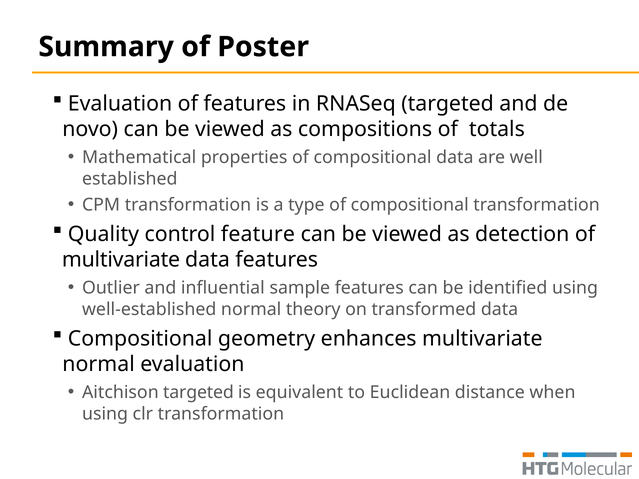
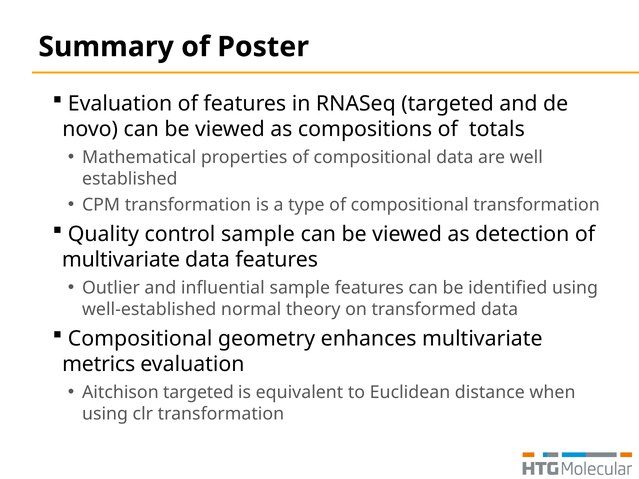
control feature: feature -> sample
normal at (99, 364): normal -> metrics
